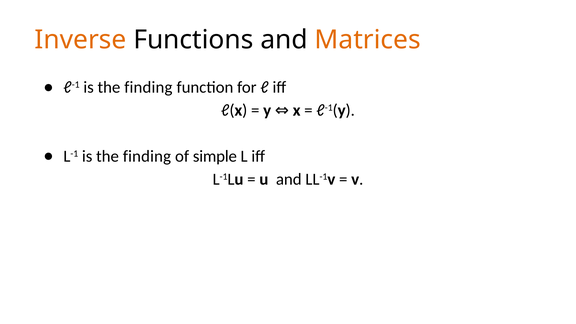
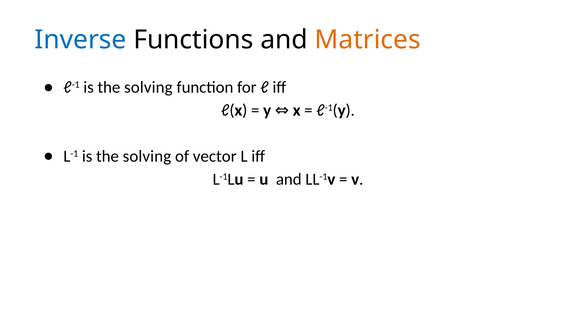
Inverse colour: orange -> blue
ℓ-1 is the finding: finding -> solving
L-1 is the finding: finding -> solving
simple: simple -> vector
